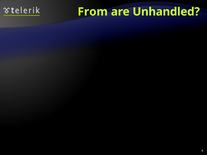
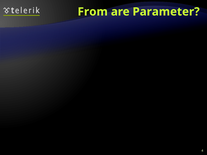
Unhandled: Unhandled -> Parameter
